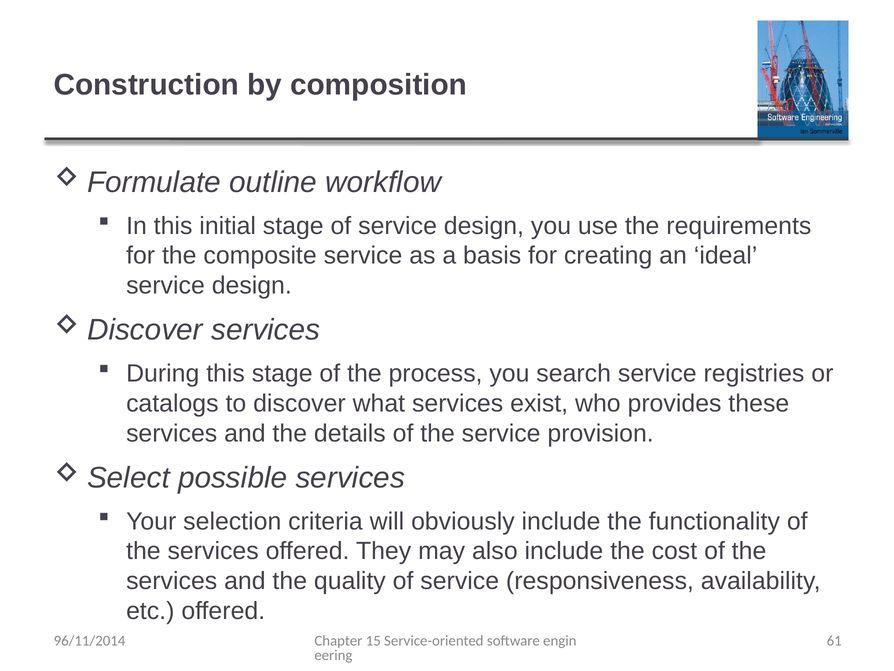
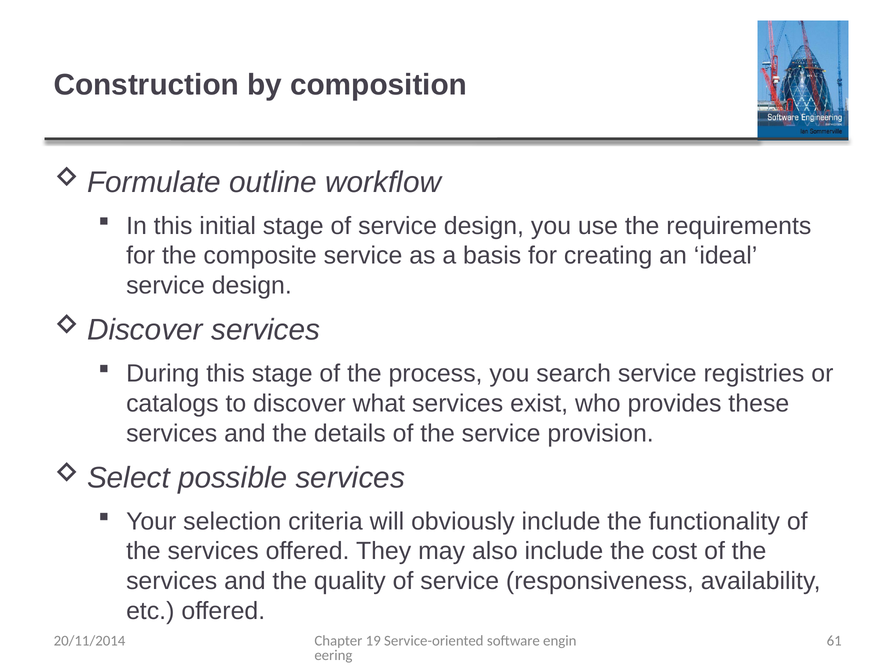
15: 15 -> 19
96/11/2014: 96/11/2014 -> 20/11/2014
